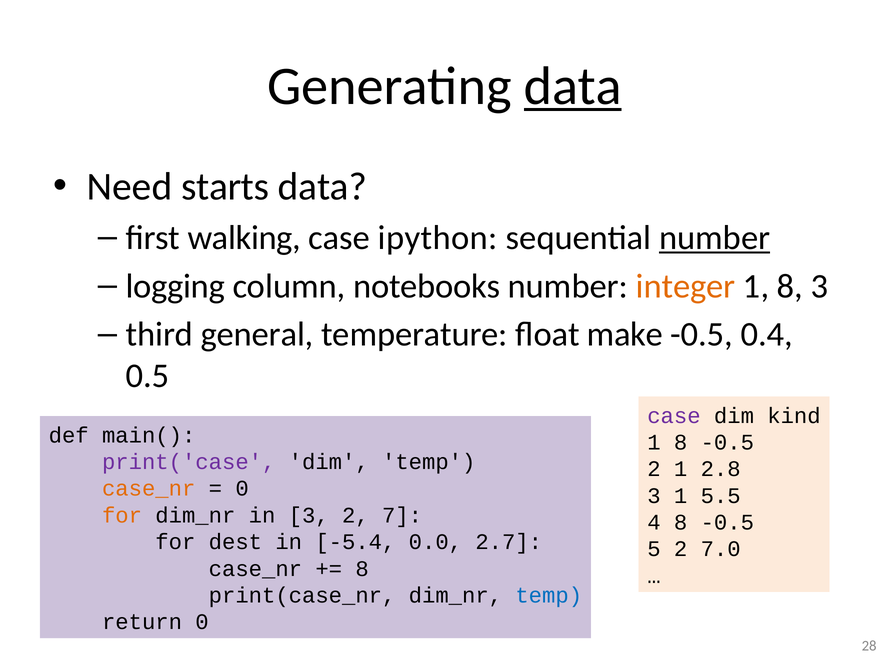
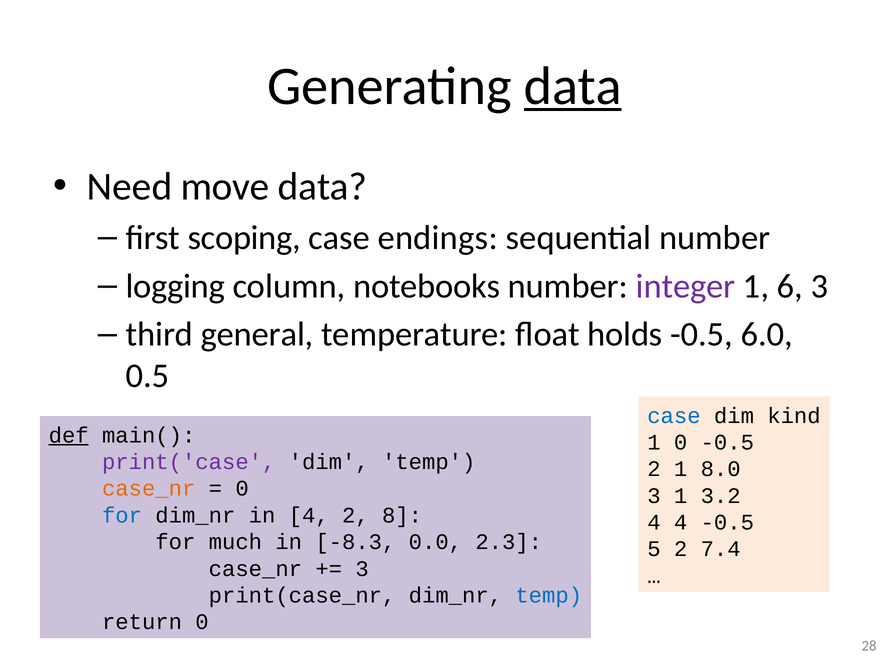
starts: starts -> move
walking: walking -> scoping
ipython: ipython -> endings
number at (715, 238) underline: present -> none
integer colour: orange -> purple
8 at (790, 286): 8 -> 6
make: make -> holds
0.4: 0.4 -> 6.0
case at (674, 416) colour: purple -> blue
def underline: none -> present
8 at (681, 442): 8 -> 0
2.8: 2.8 -> 8.0
5.5: 5.5 -> 3.2
for at (122, 515) colour: orange -> blue
in 3: 3 -> 4
7: 7 -> 8
4 8: 8 -> 4
dest: dest -> much
-5.4: -5.4 -> -8.3
2.7: 2.7 -> 2.3
7.0: 7.0 -> 7.4
8 at (362, 568): 8 -> 3
